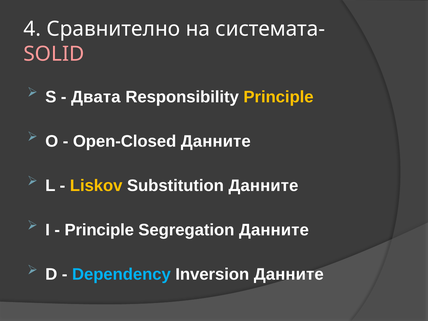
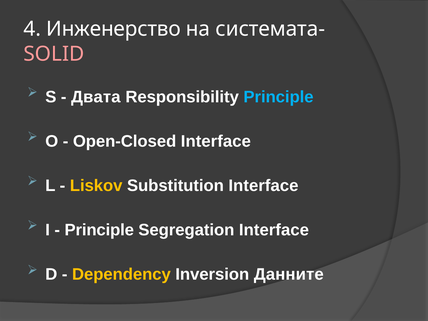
Сравнително: Сравнително -> Инженерство
Principle at (279, 97) colour: yellow -> light blue
Open-Closed Данните: Данните -> Interface
Substitution Данните: Данните -> Interface
Segregation Данните: Данните -> Interface
Dependency colour: light blue -> yellow
